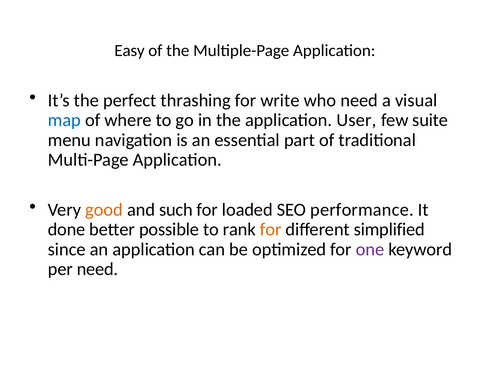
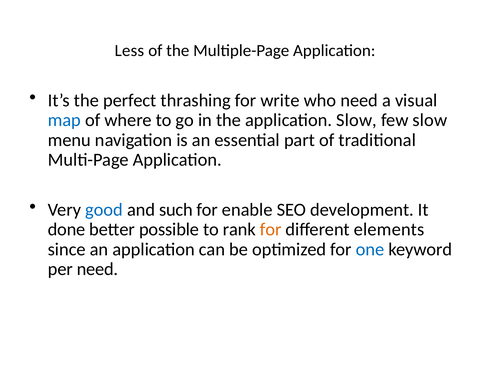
Easy: Easy -> Less
application User: User -> Slow
few suite: suite -> slow
good colour: orange -> blue
loaded: loaded -> enable
performance: performance -> development
simplified: simplified -> elements
one colour: purple -> blue
